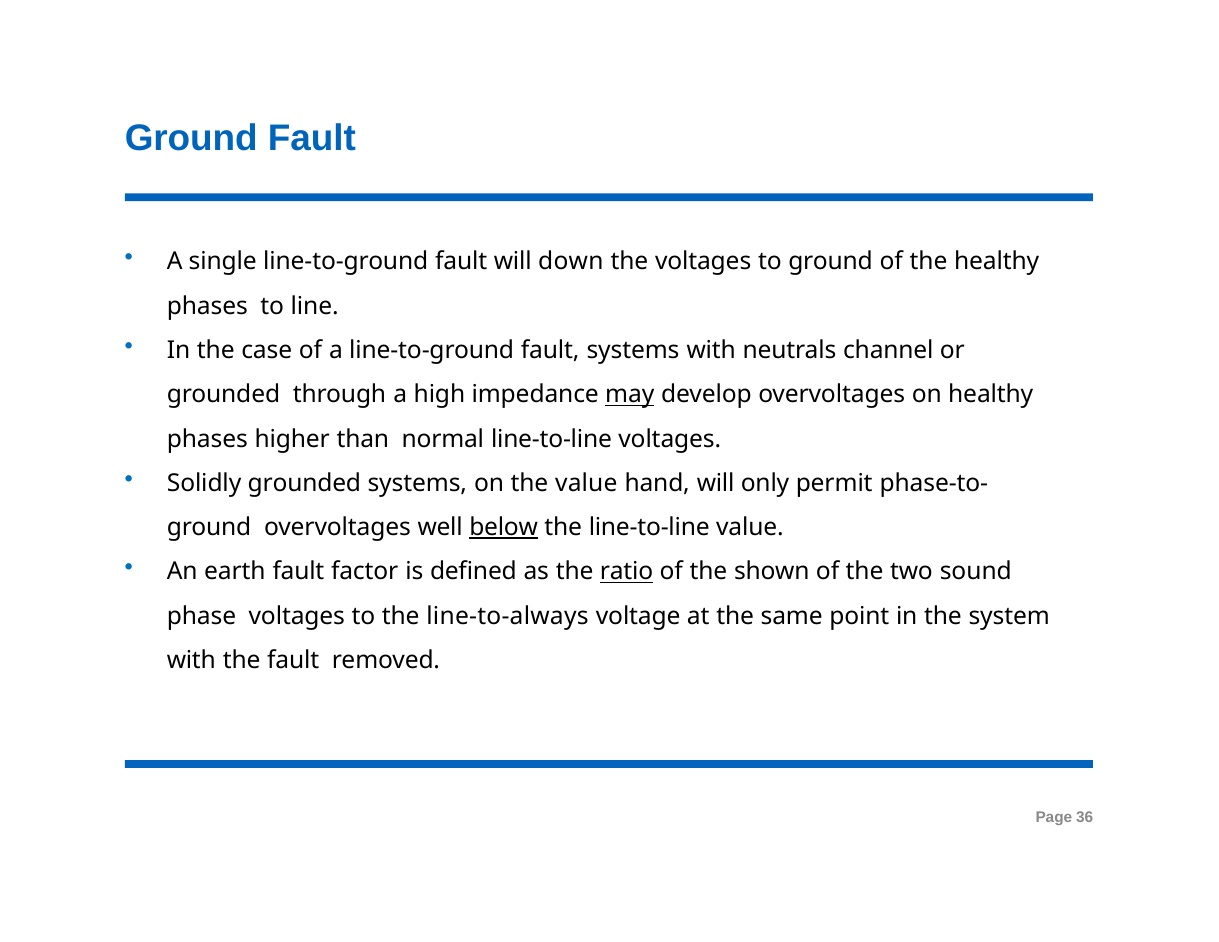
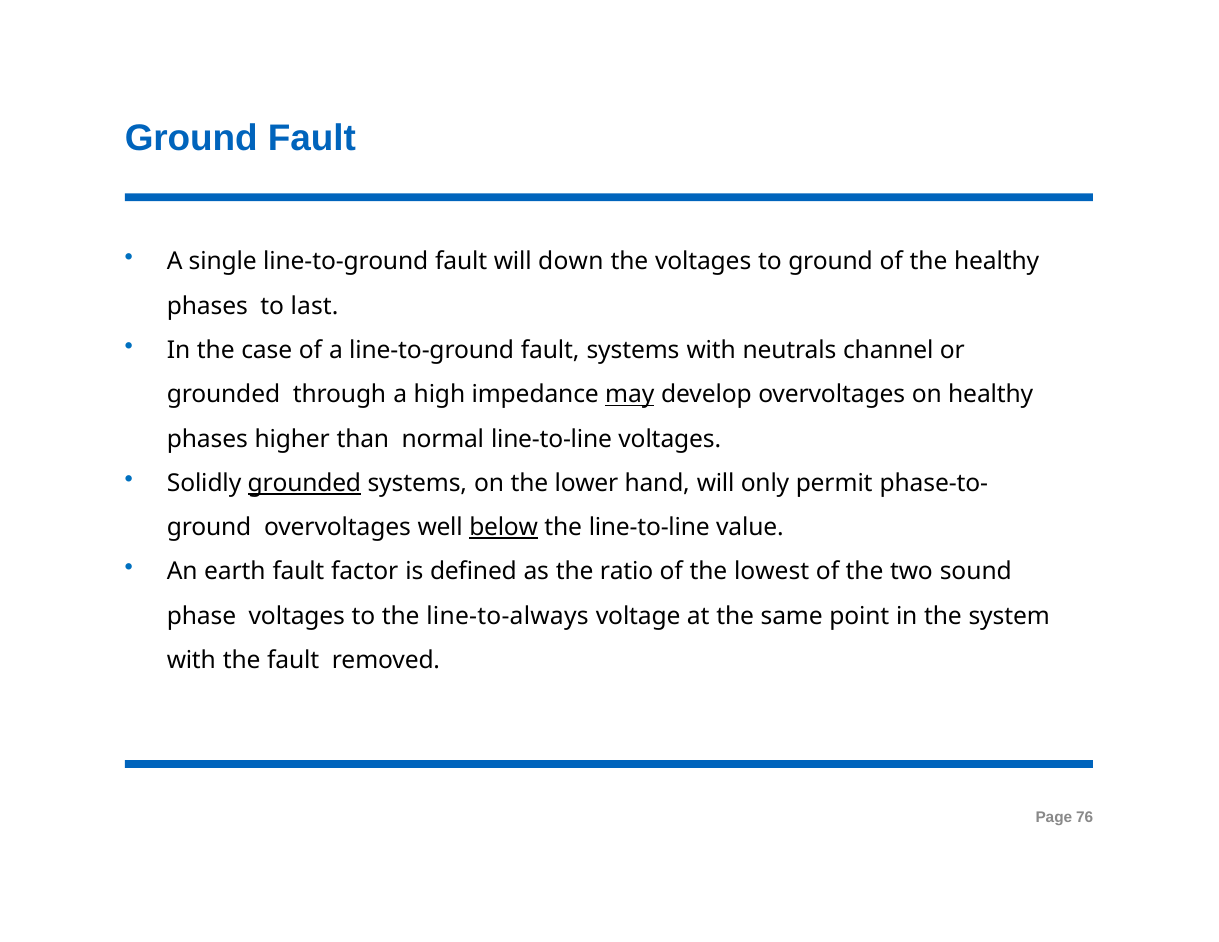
line: line -> last
grounded at (304, 483) underline: none -> present
the value: value -> lower
ratio underline: present -> none
shown: shown -> lowest
36: 36 -> 76
